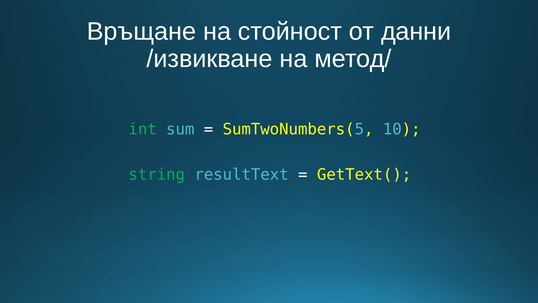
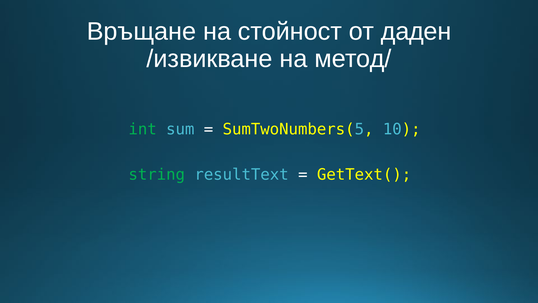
данни: данни -> даден
